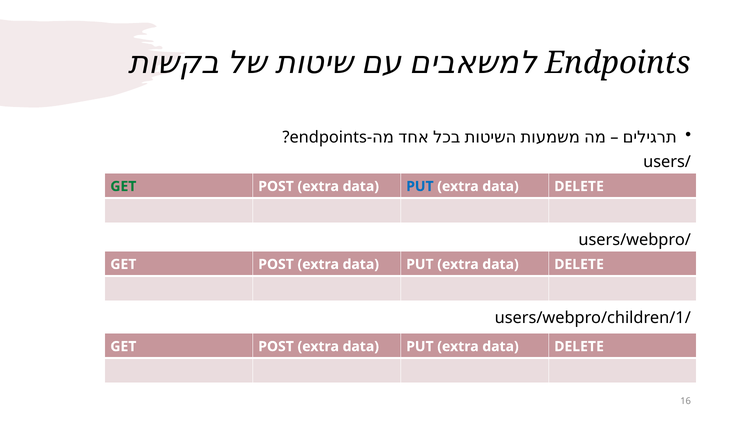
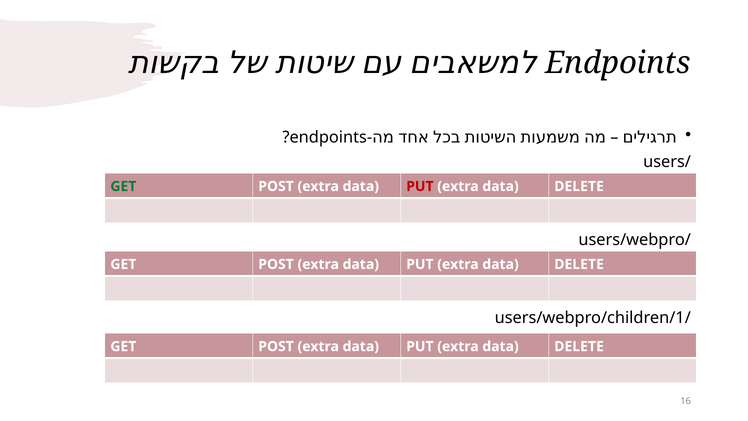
PUT at (420, 186) colour: blue -> red
